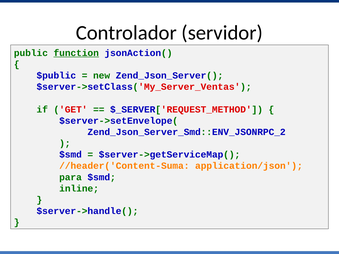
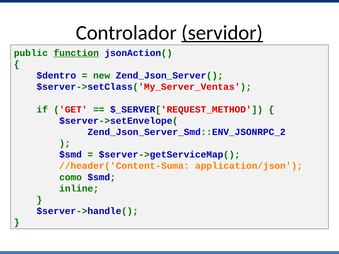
servidor underline: none -> present
$public: $public -> $dentro
para: para -> como
